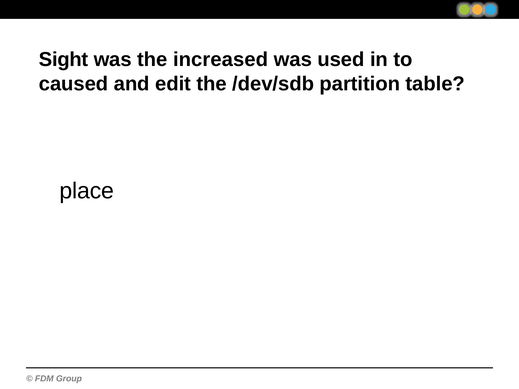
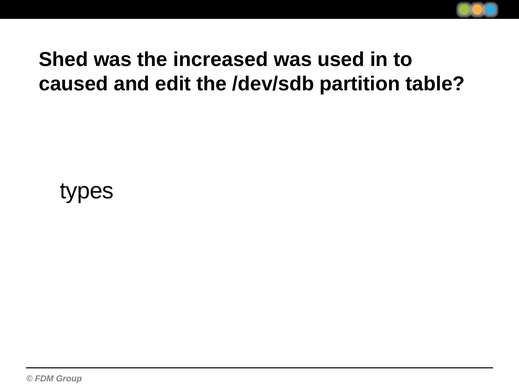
Sight: Sight -> Shed
place: place -> types
